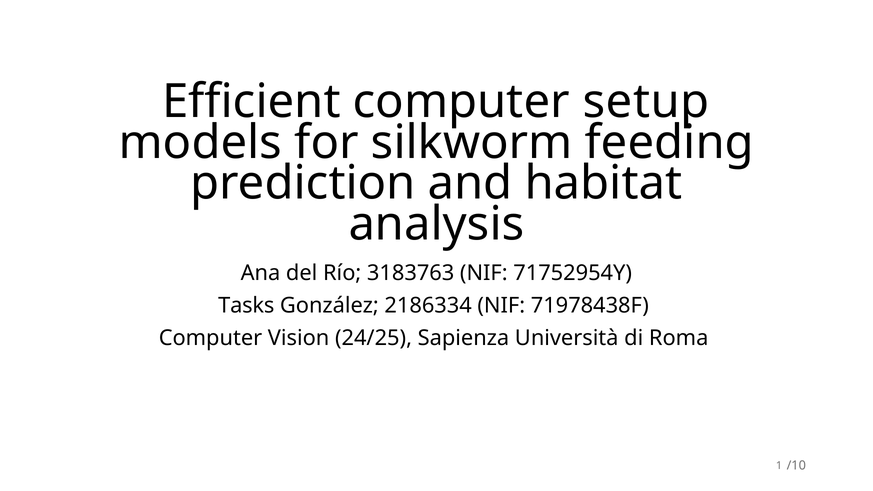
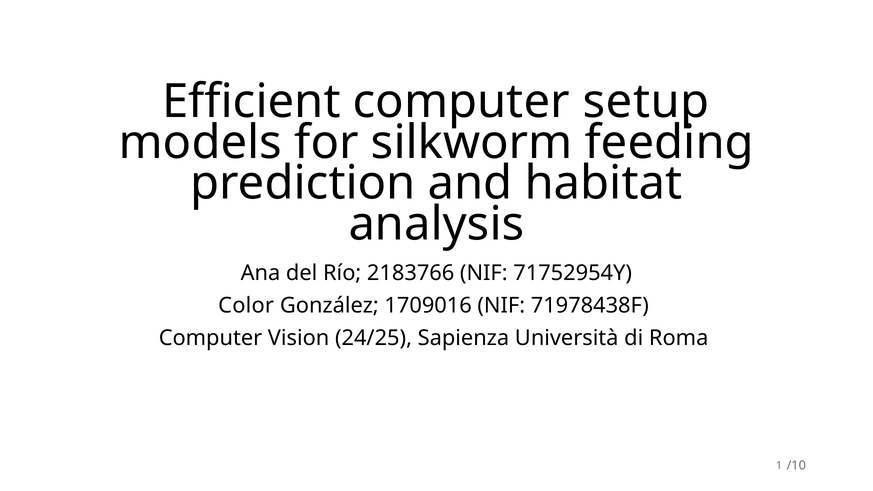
3183763: 3183763 -> 2183766
Tasks: Tasks -> Color
2186334: 2186334 -> 1709016
